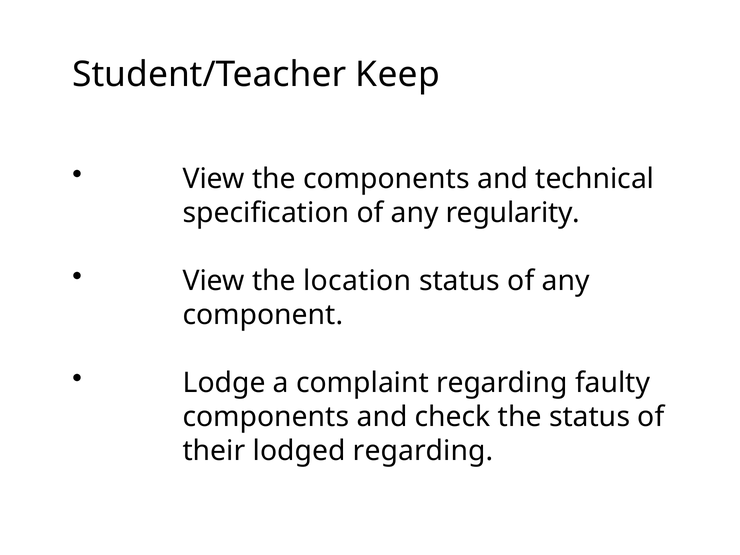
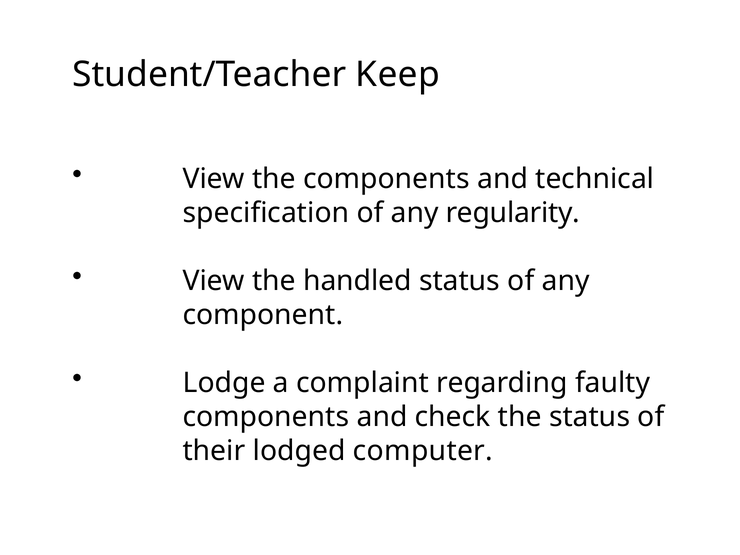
location: location -> handled
lodged regarding: regarding -> computer
